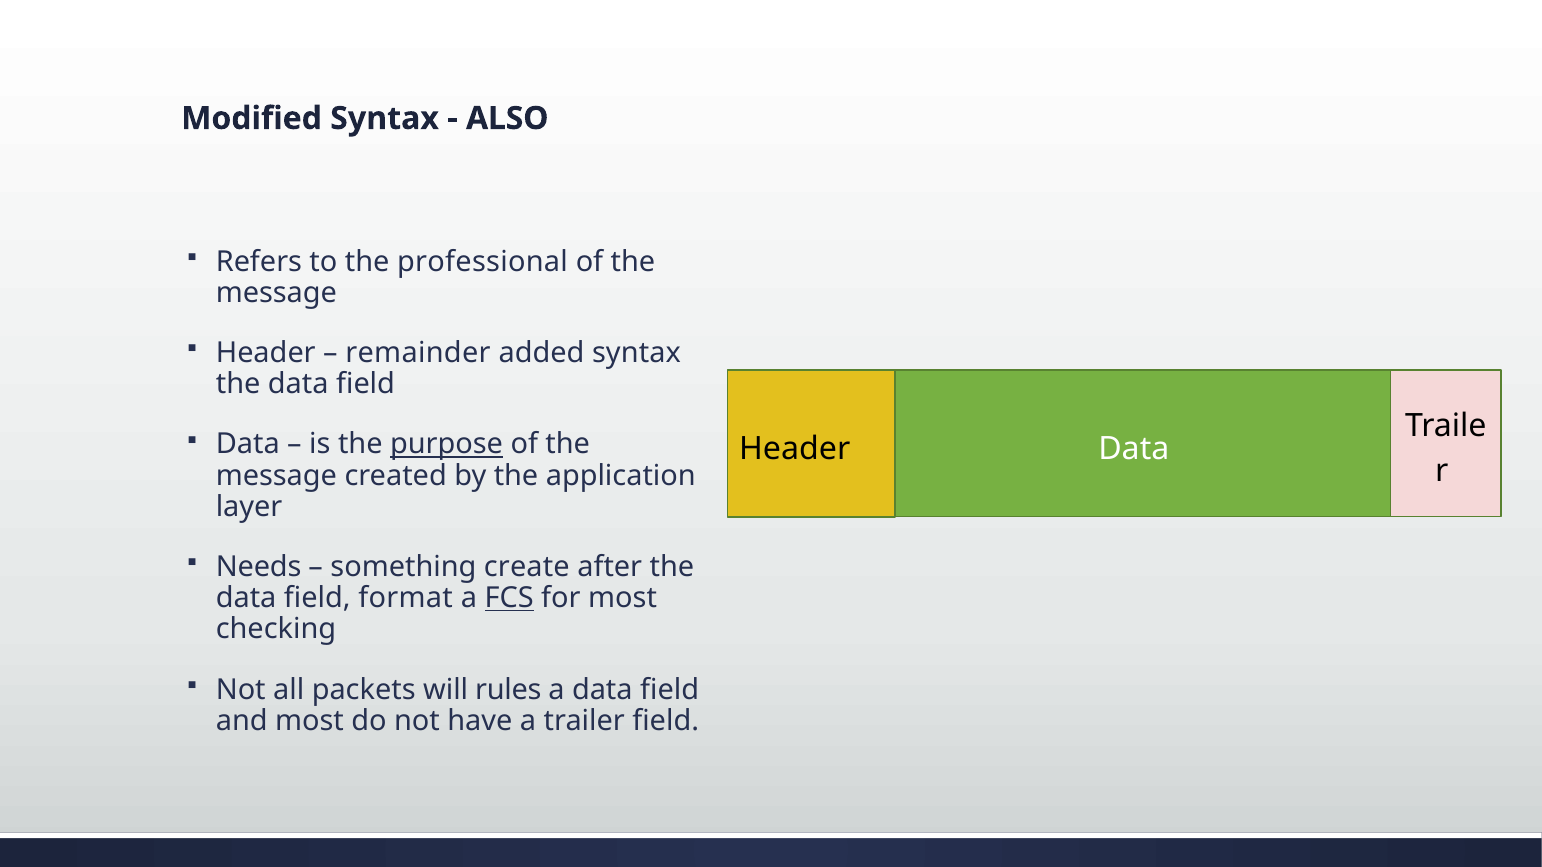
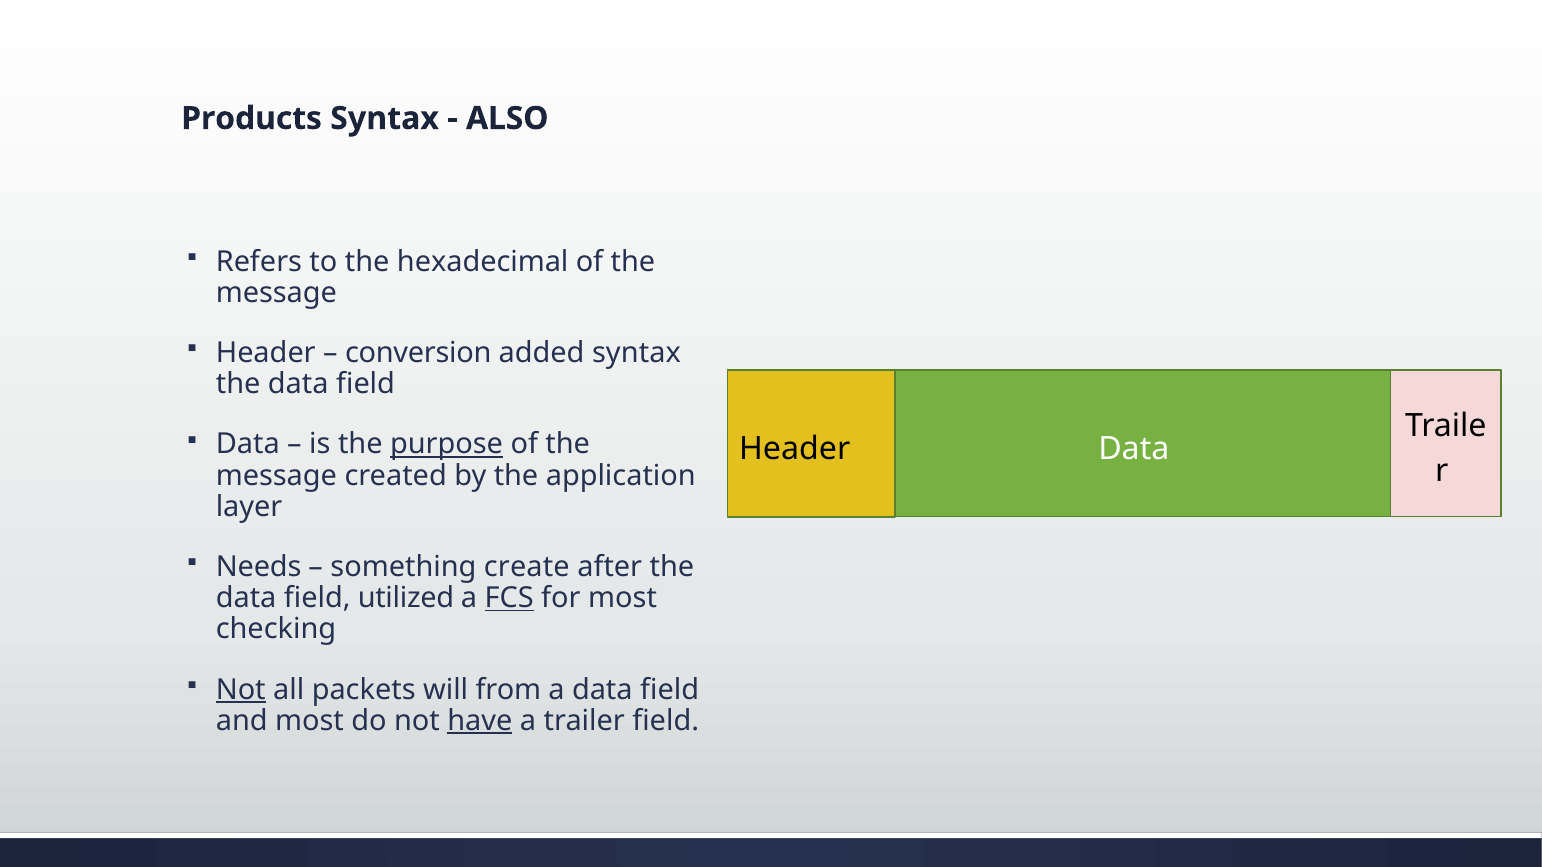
Modified: Modified -> Products
professional: professional -> hexadecimal
remainder: remainder -> conversion
format: format -> utilized
Not at (241, 690) underline: none -> present
rules: rules -> from
have underline: none -> present
